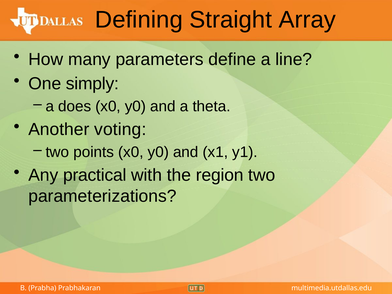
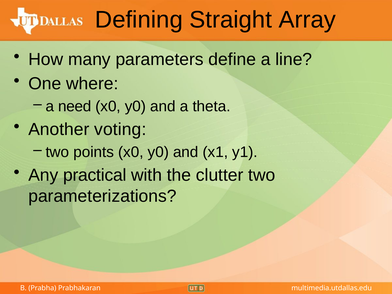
simply: simply -> where
does: does -> need
region: region -> clutter
